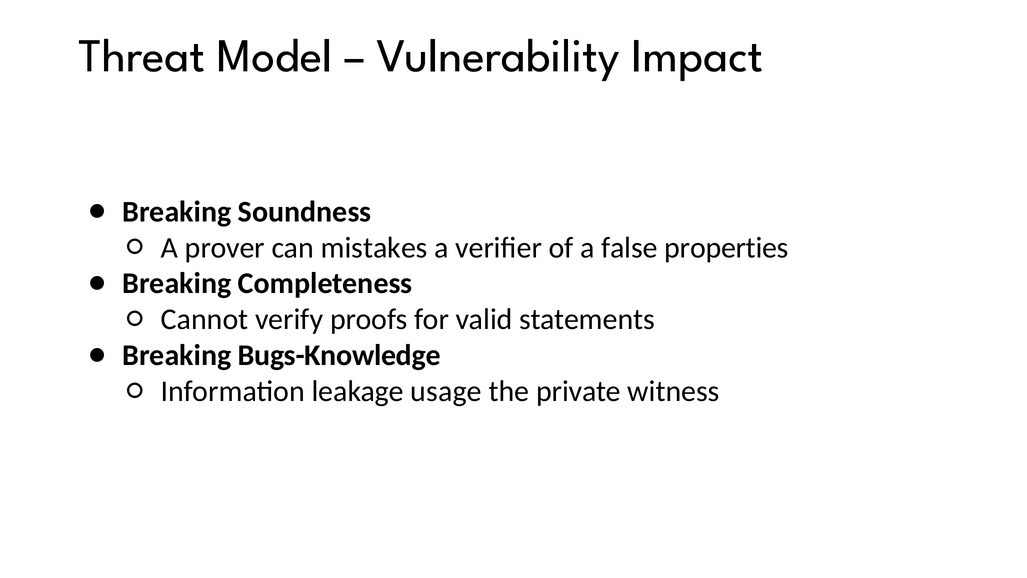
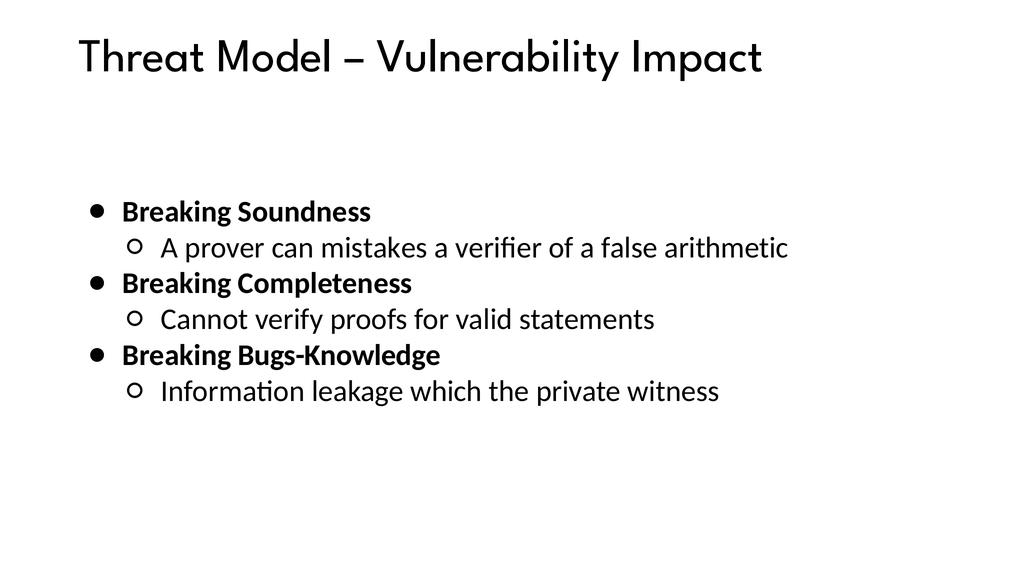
properties: properties -> arithmetic
usage: usage -> which
